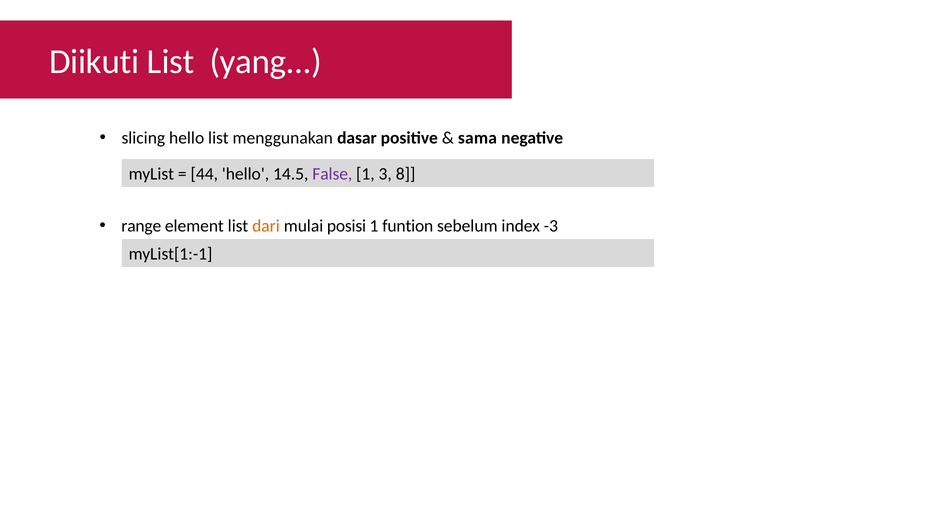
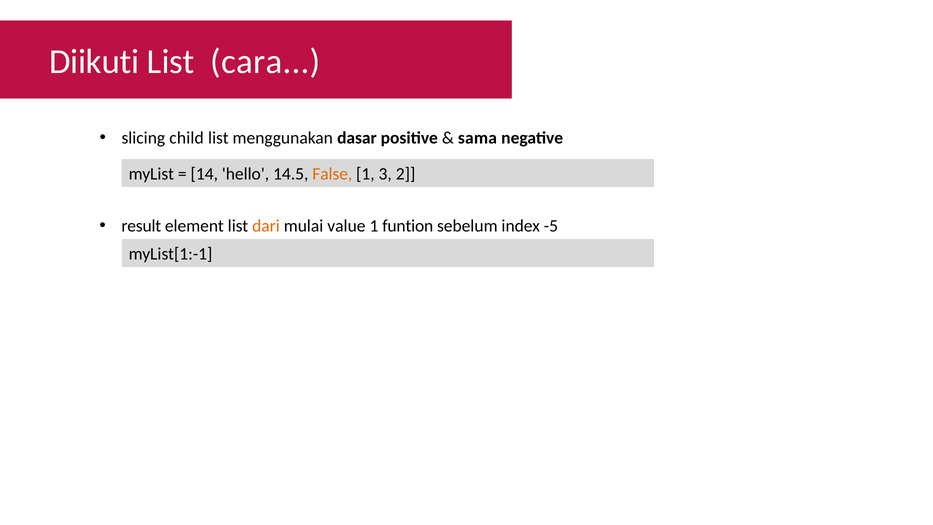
yang: yang -> cara
slicing hello: hello -> child
44: 44 -> 14
False colour: purple -> orange
8: 8 -> 2
range: range -> result
posisi: posisi -> value
-3: -3 -> -5
